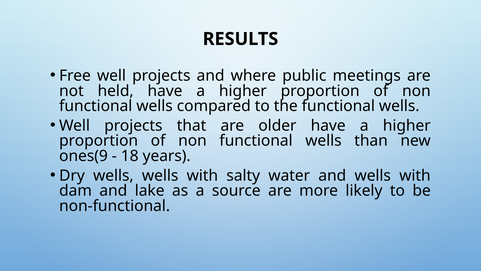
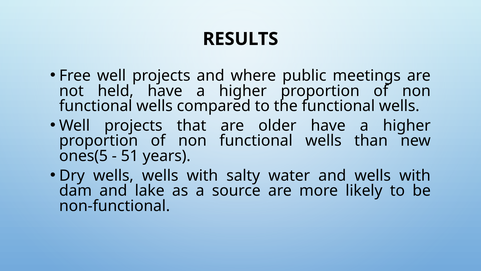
ones(9: ones(9 -> ones(5
18: 18 -> 51
